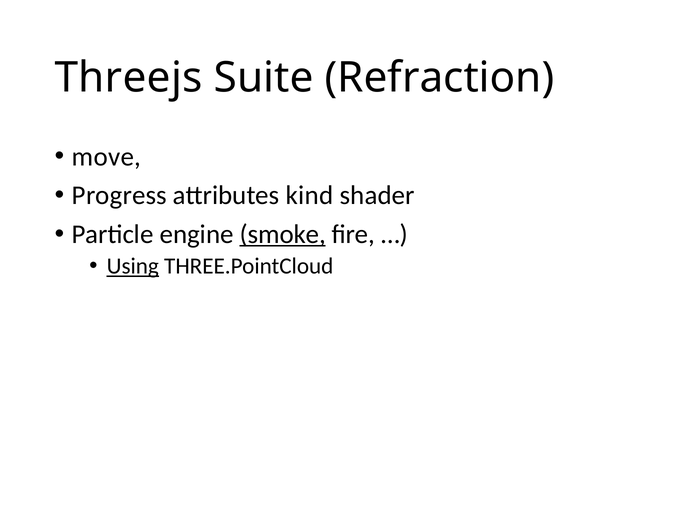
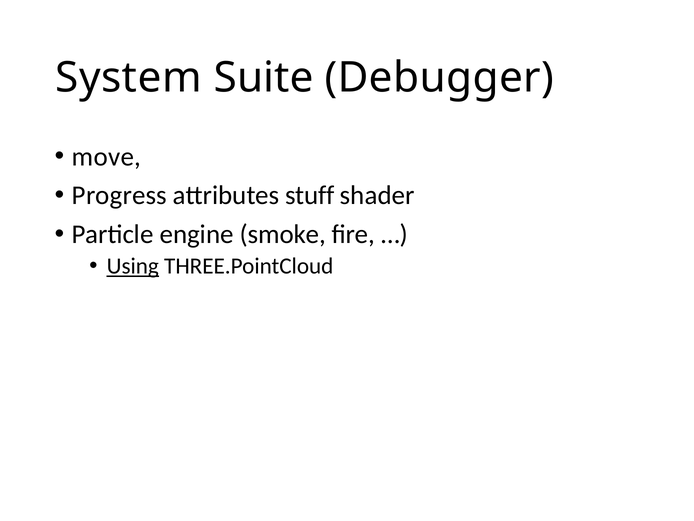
Threejs: Threejs -> System
Refraction: Refraction -> Debugger
kind: kind -> stuff
smoke underline: present -> none
